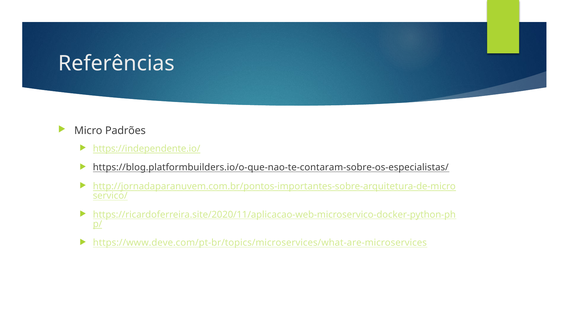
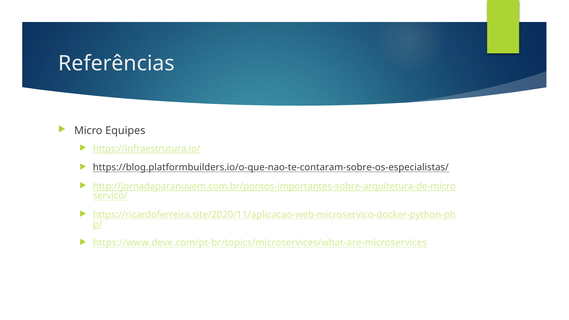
Padrões: Padrões -> Equipes
https://independente.io/: https://independente.io/ -> https://infraestrutura.io/
